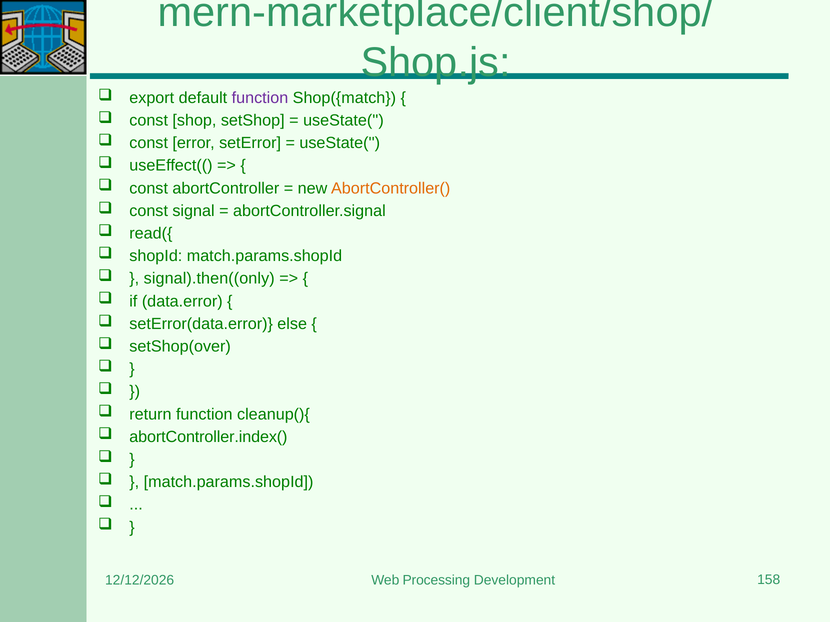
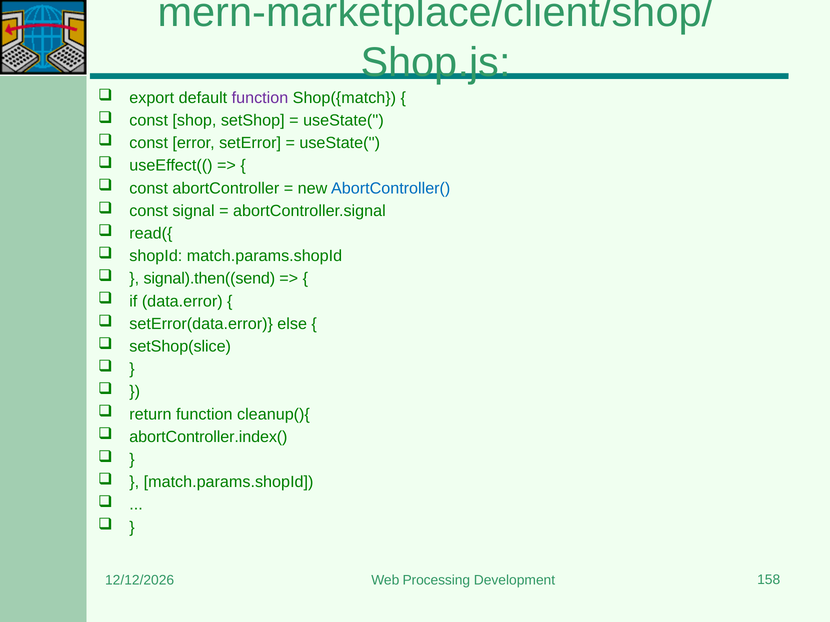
AbortController( colour: orange -> blue
signal).then((only: signal).then((only -> signal).then((send
setShop(over: setShop(over -> setShop(slice
